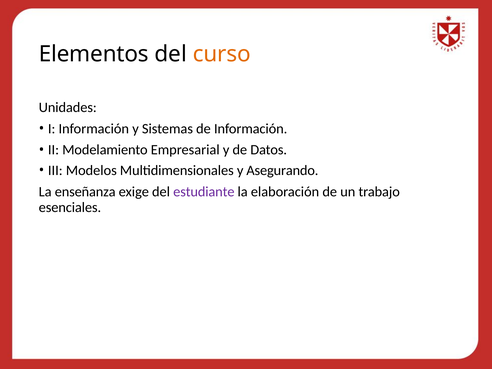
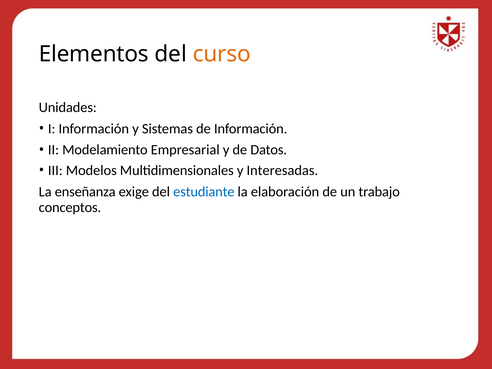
Asegurando: Asegurando -> Interesadas
estudiante colour: purple -> blue
esenciales: esenciales -> conceptos
